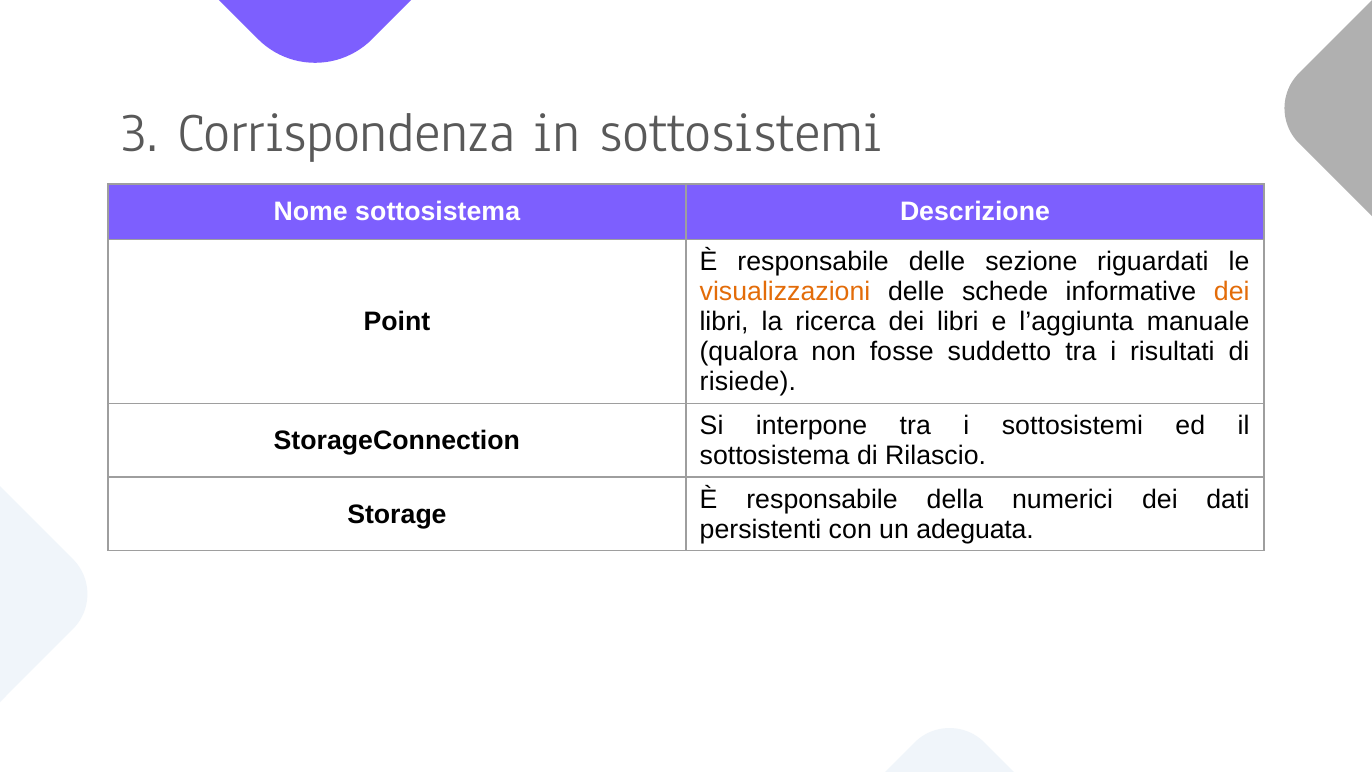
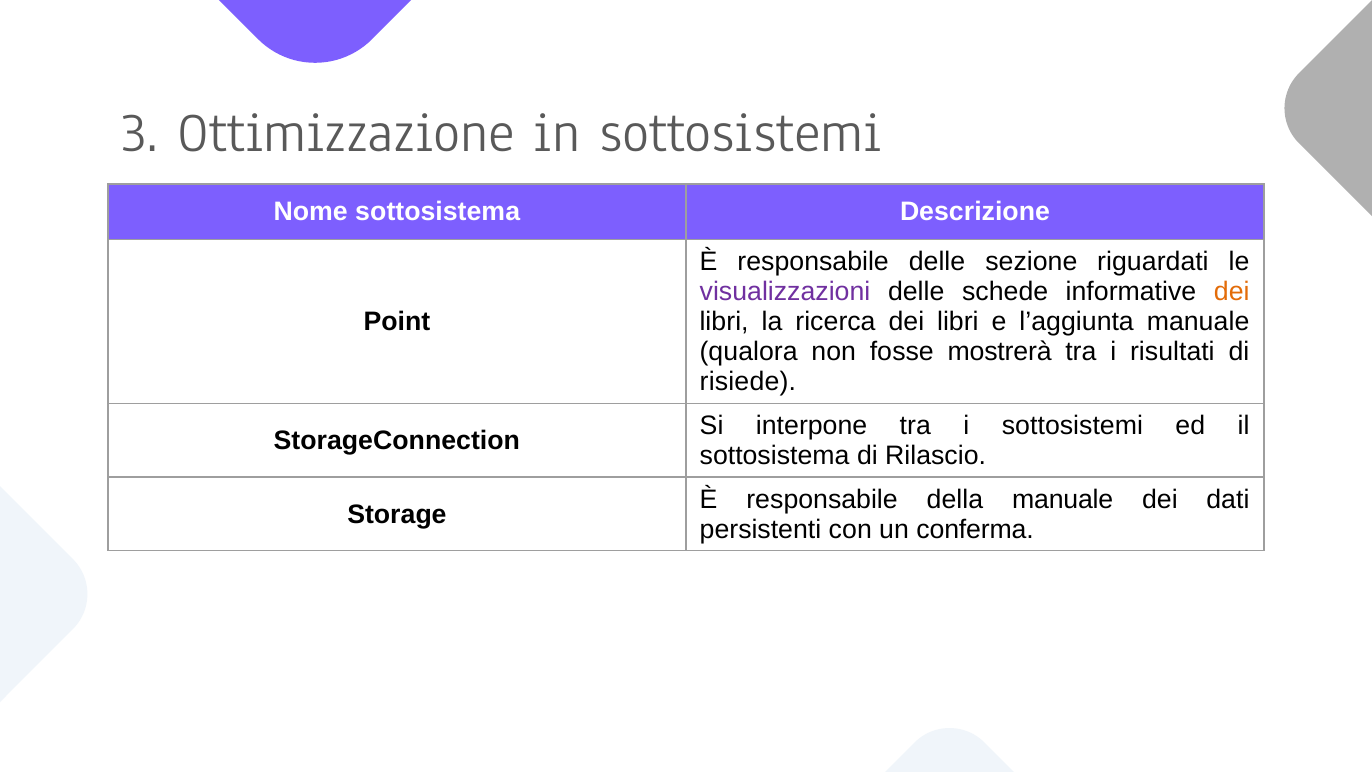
Corrispondenza: Corrispondenza -> Ottimizzazione
visualizzazioni colour: orange -> purple
suddetto: suddetto -> mostrerà
della numerici: numerici -> manuale
adeguata: adeguata -> conferma
